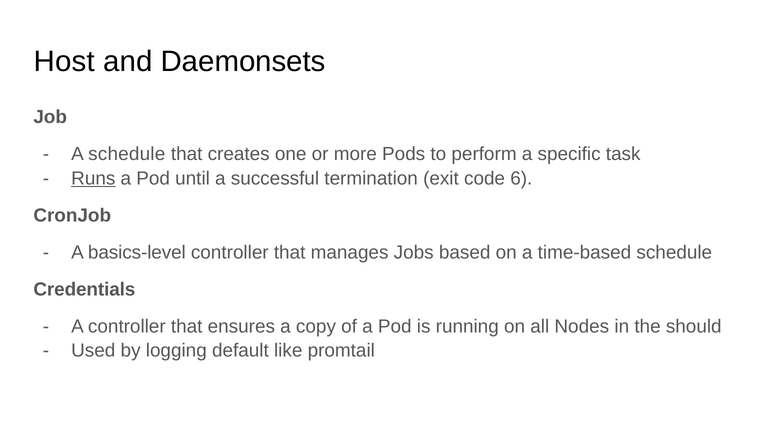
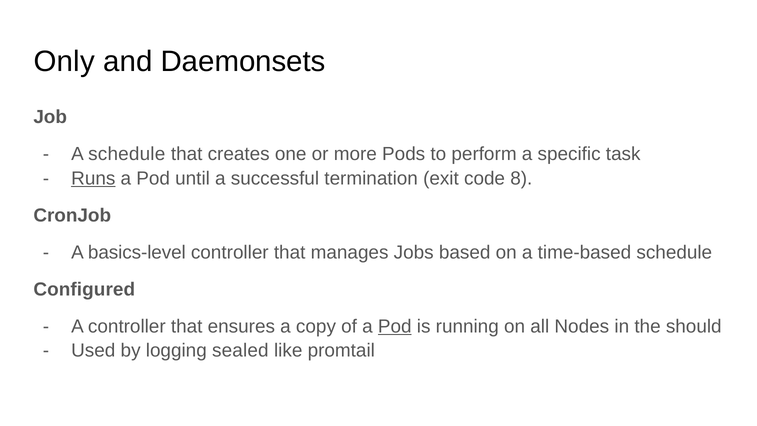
Host: Host -> Only
6: 6 -> 8
Credentials: Credentials -> Configured
Pod at (395, 326) underline: none -> present
default: default -> sealed
